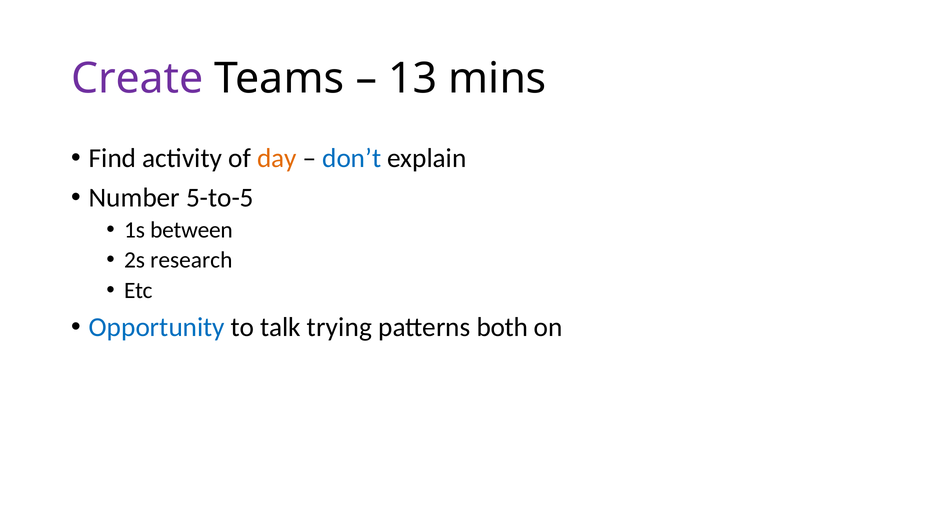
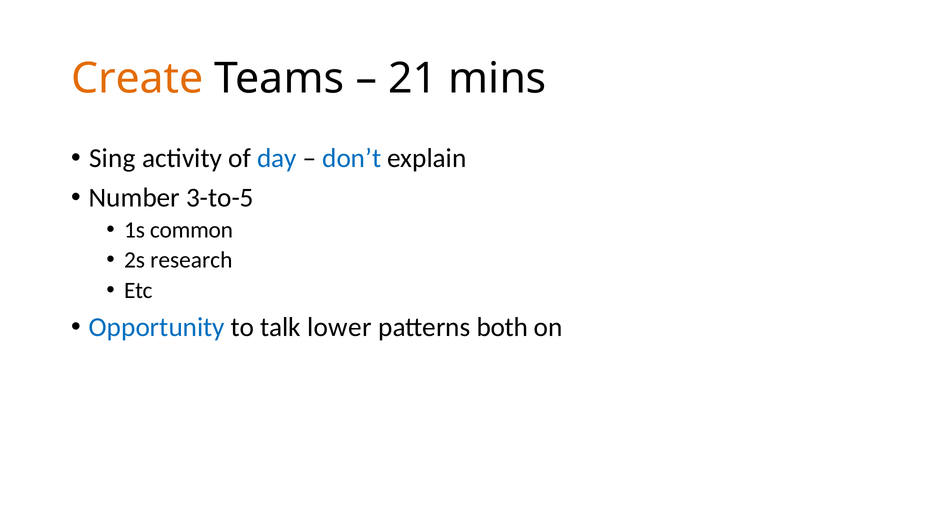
Create colour: purple -> orange
13: 13 -> 21
Find: Find -> Sing
day colour: orange -> blue
5-to-5: 5-to-5 -> 3-to-5
between: between -> common
trying: trying -> lower
